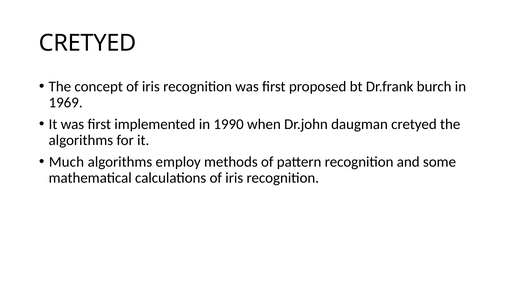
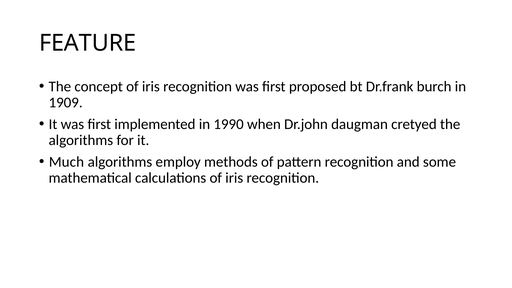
CRETYED at (88, 43): CRETYED -> FEATURE
1969: 1969 -> 1909
